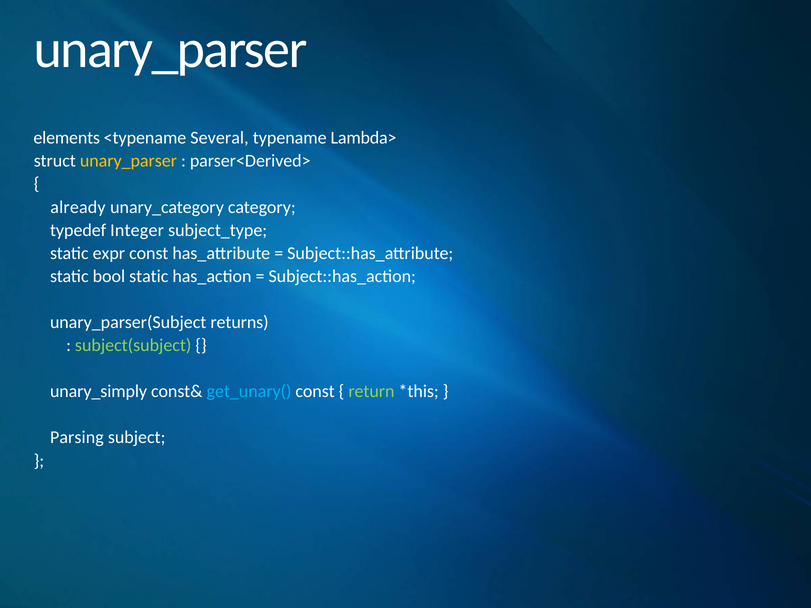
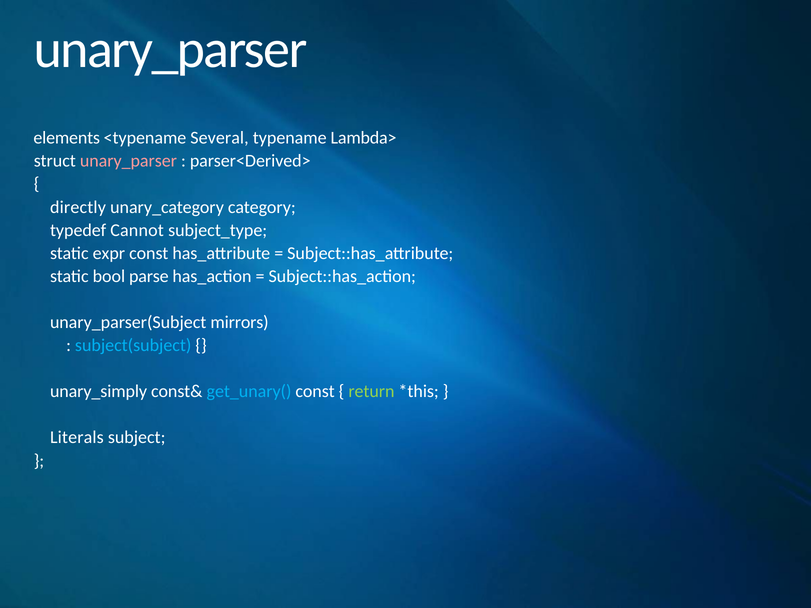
unary_parser at (128, 161) colour: yellow -> pink
already: already -> directly
Integer: Integer -> Cannot
bool static: static -> parse
returns: returns -> mirrors
subject(subject colour: light green -> light blue
Parsing: Parsing -> Literals
